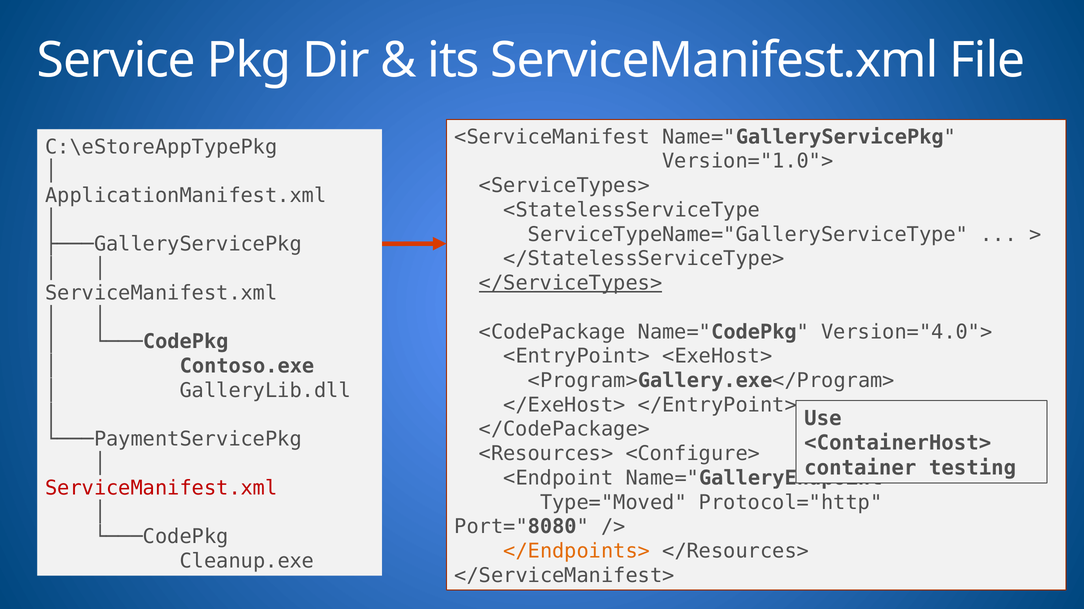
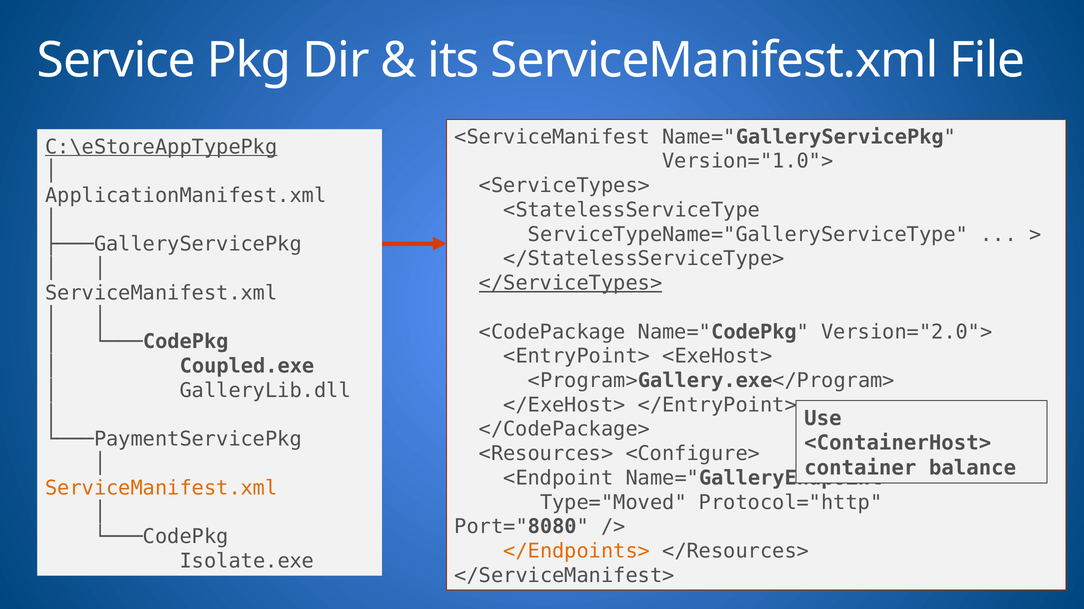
C:\eStoreAppTypePkg underline: none -> present
Version="4.0">: Version="4.0"> -> Version="2.0">
Contoso.exe: Contoso.exe -> Coupled.exe
testing: testing -> balance
ServiceManifest.xml at (161, 488) colour: red -> orange
Cleanup.exe: Cleanup.exe -> Isolate.exe
